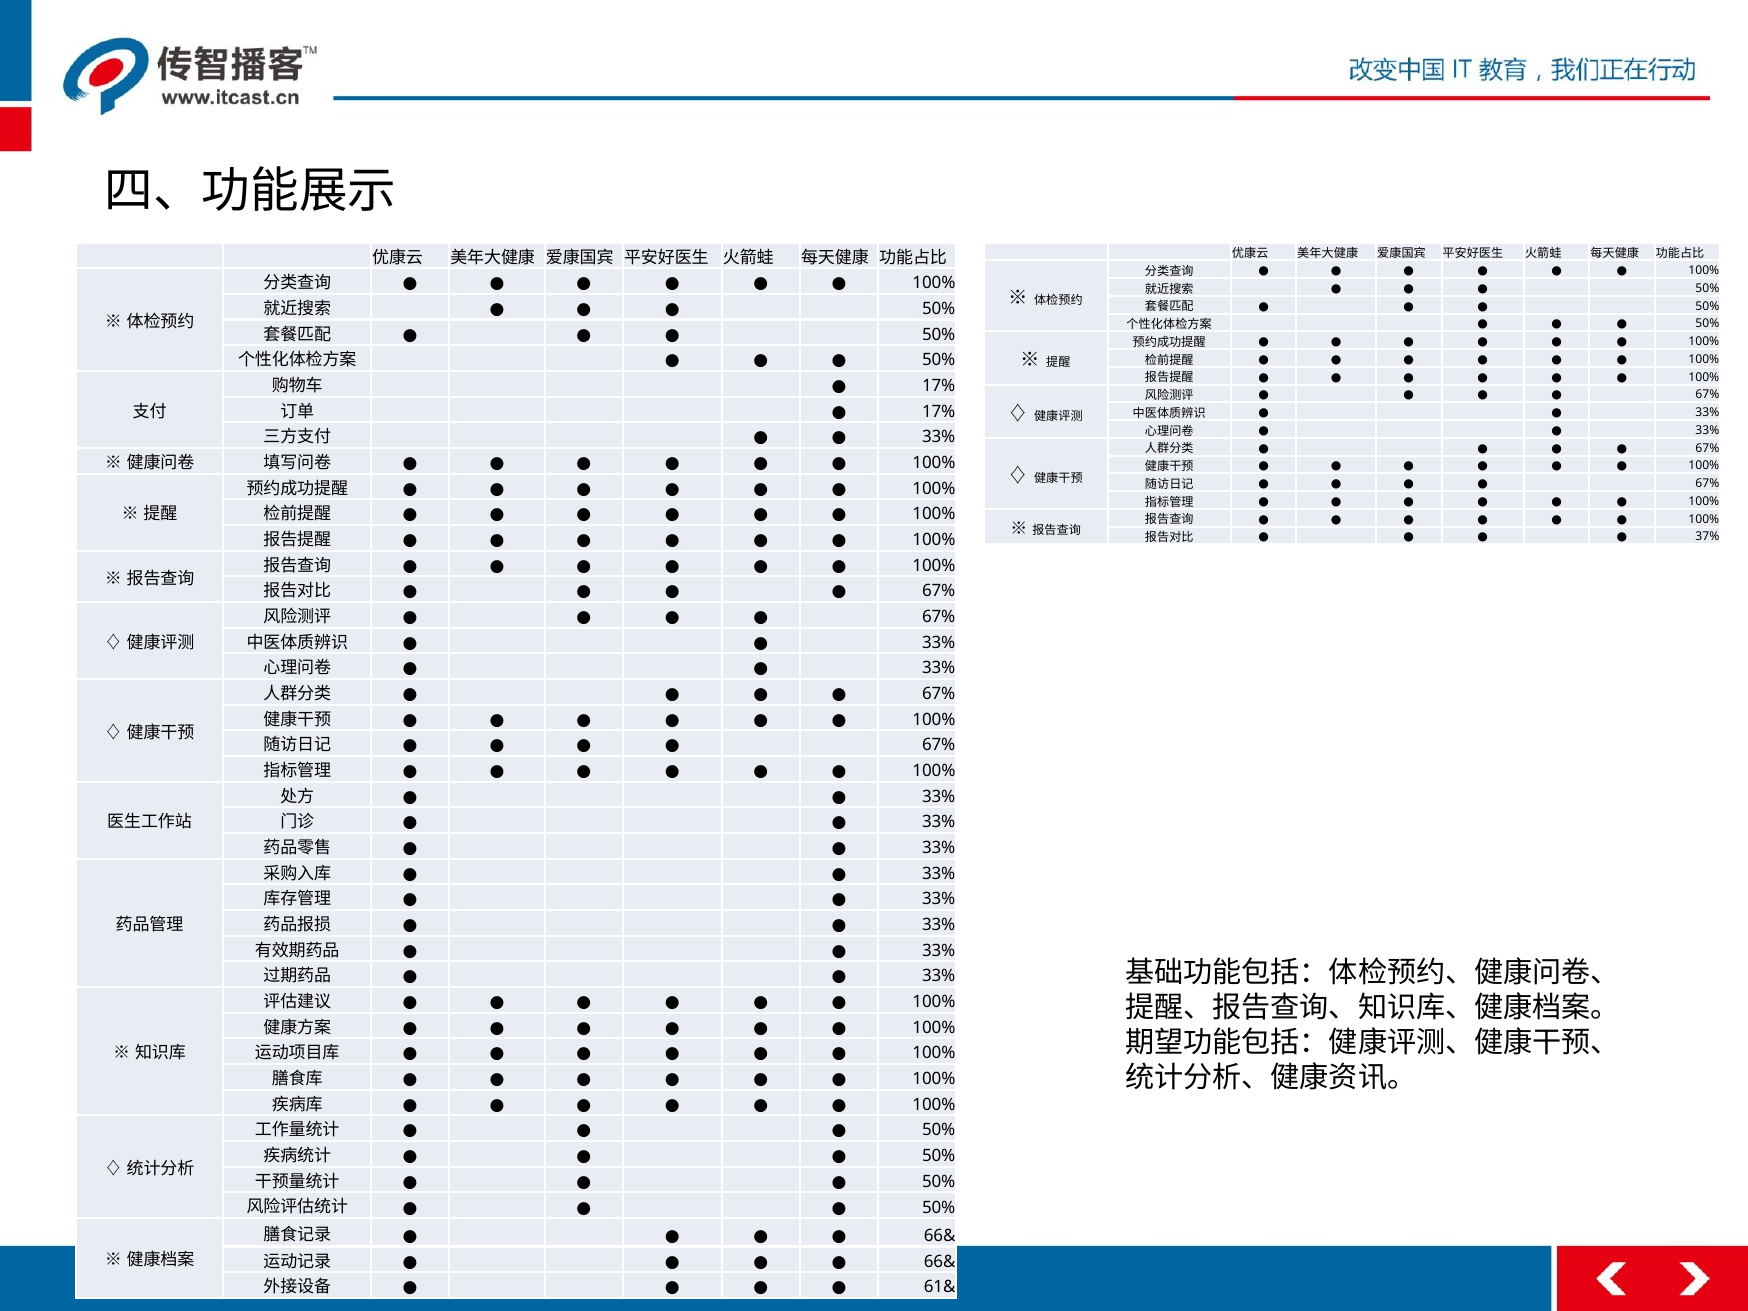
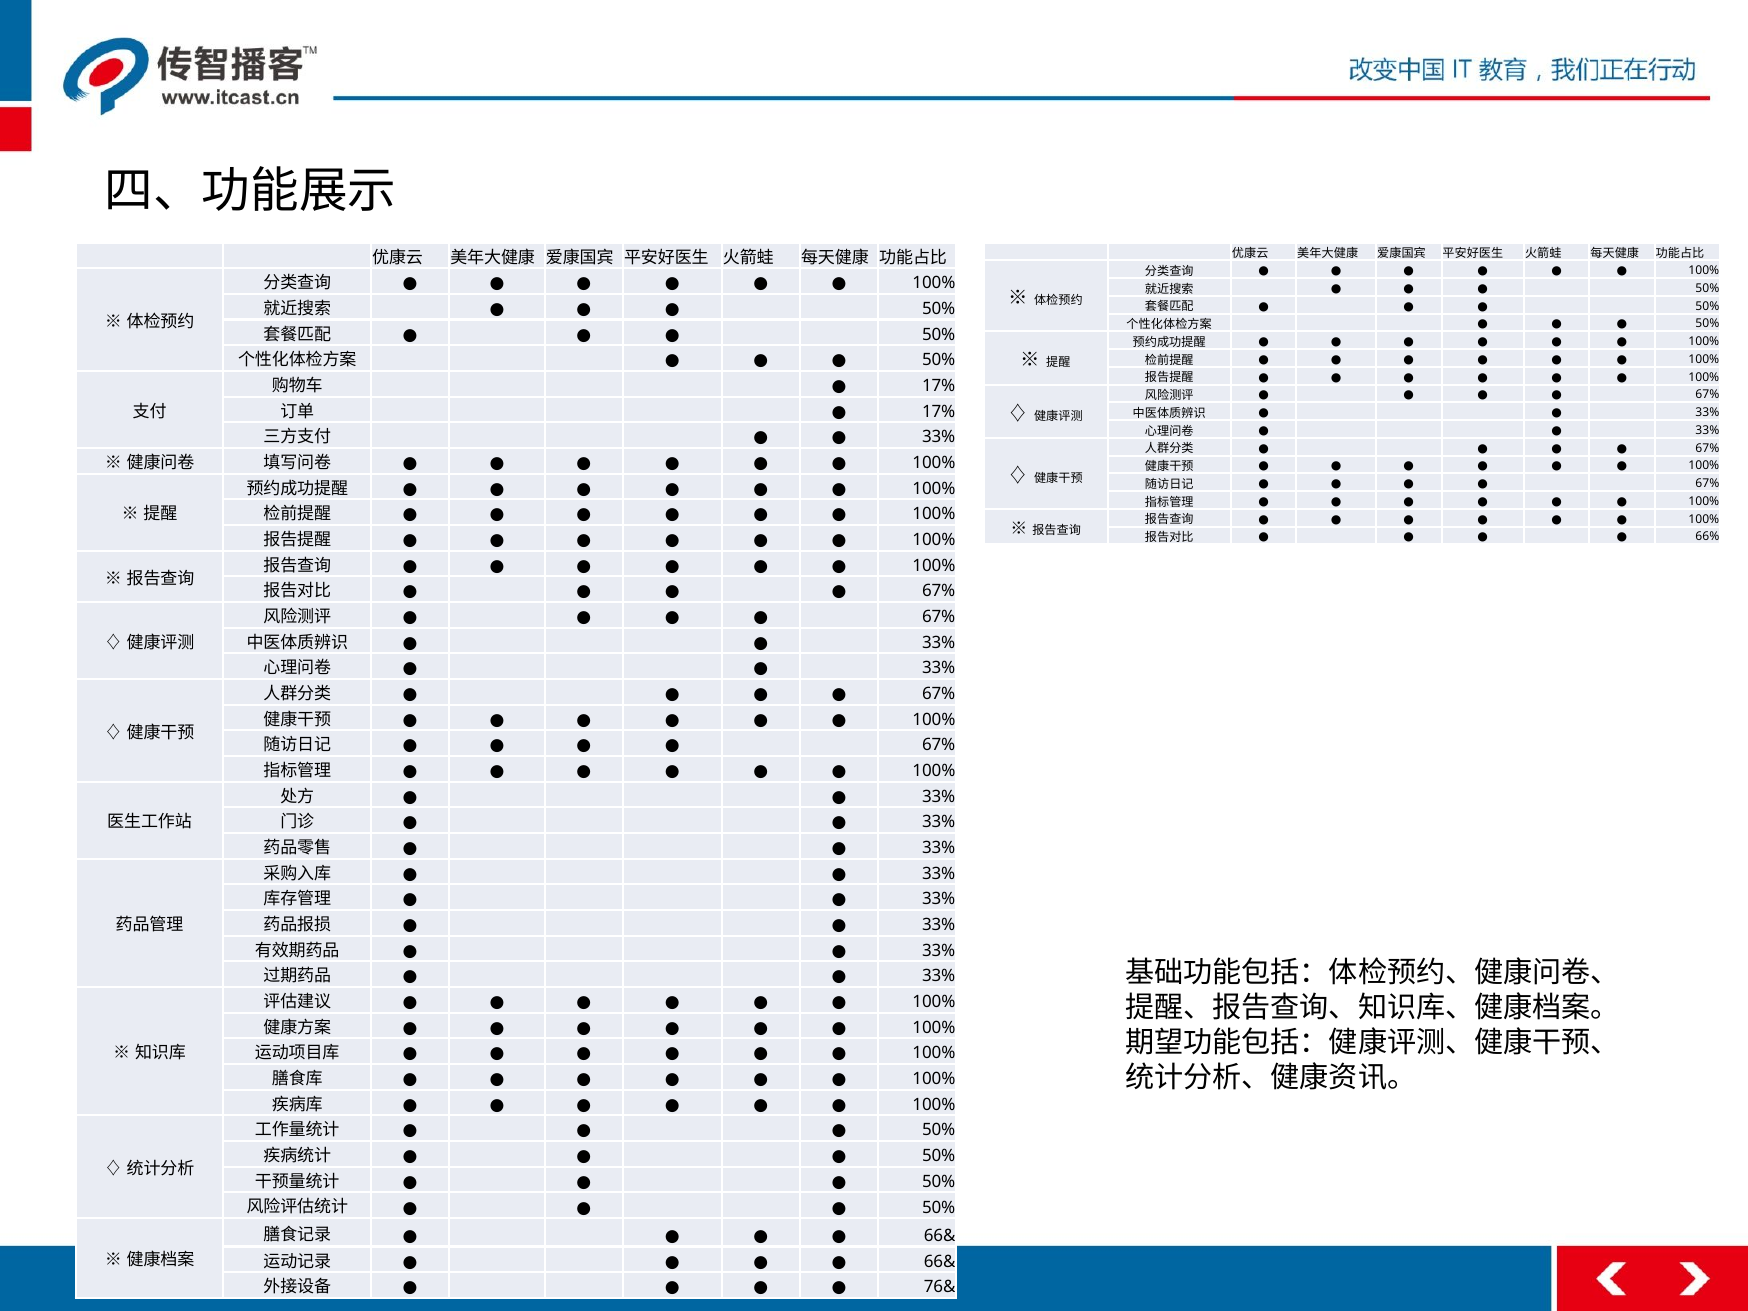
37%: 37% -> 66%
61&: 61& -> 76&
